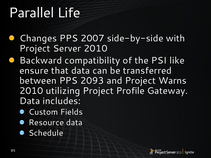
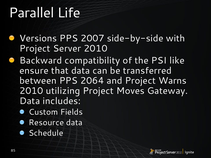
Changes: Changes -> Versions
2093: 2093 -> 2064
Profile: Profile -> Moves
